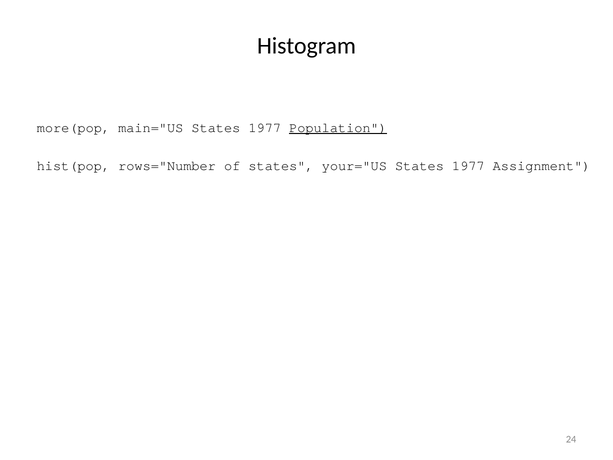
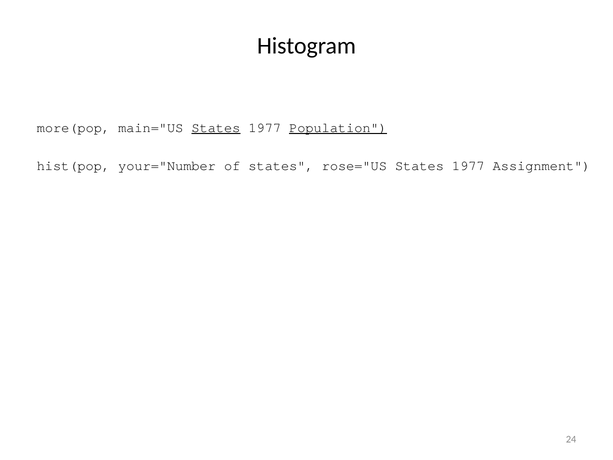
States at (216, 127) underline: none -> present
rows="Number: rows="Number -> your="Number
your="US: your="US -> rose="US
